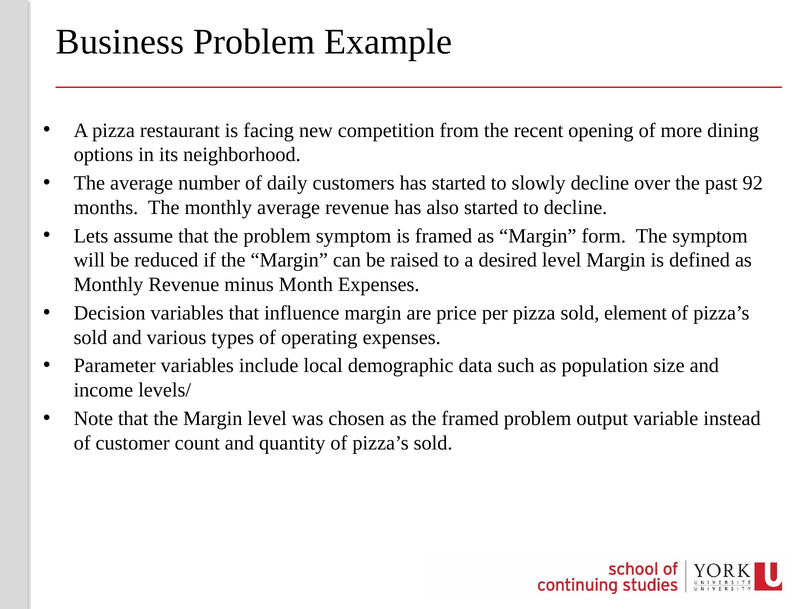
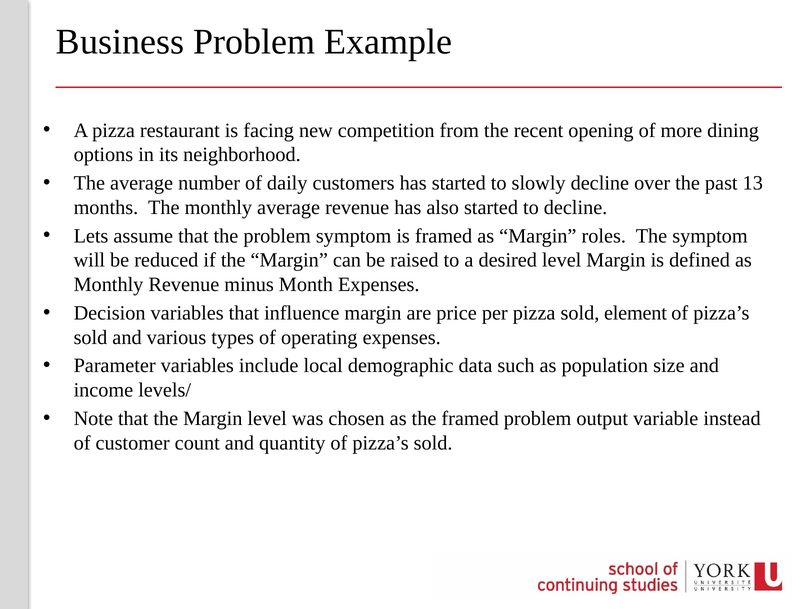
92: 92 -> 13
form: form -> roles
